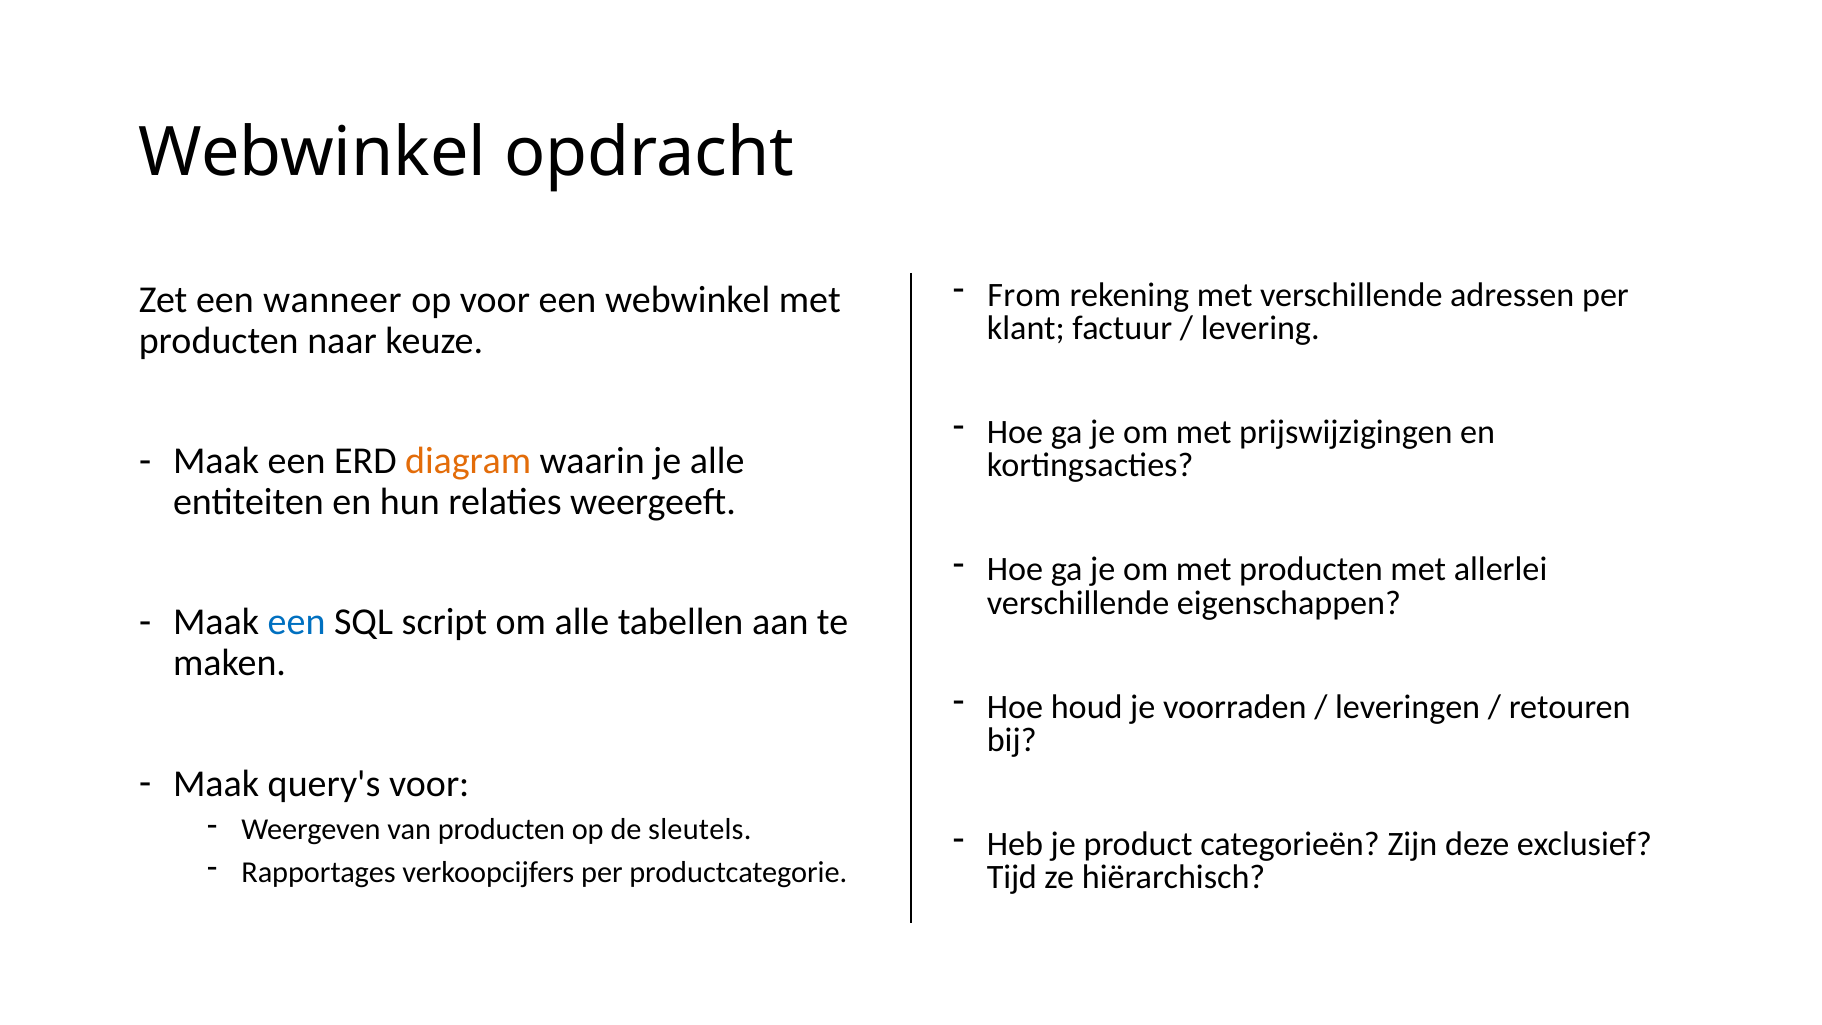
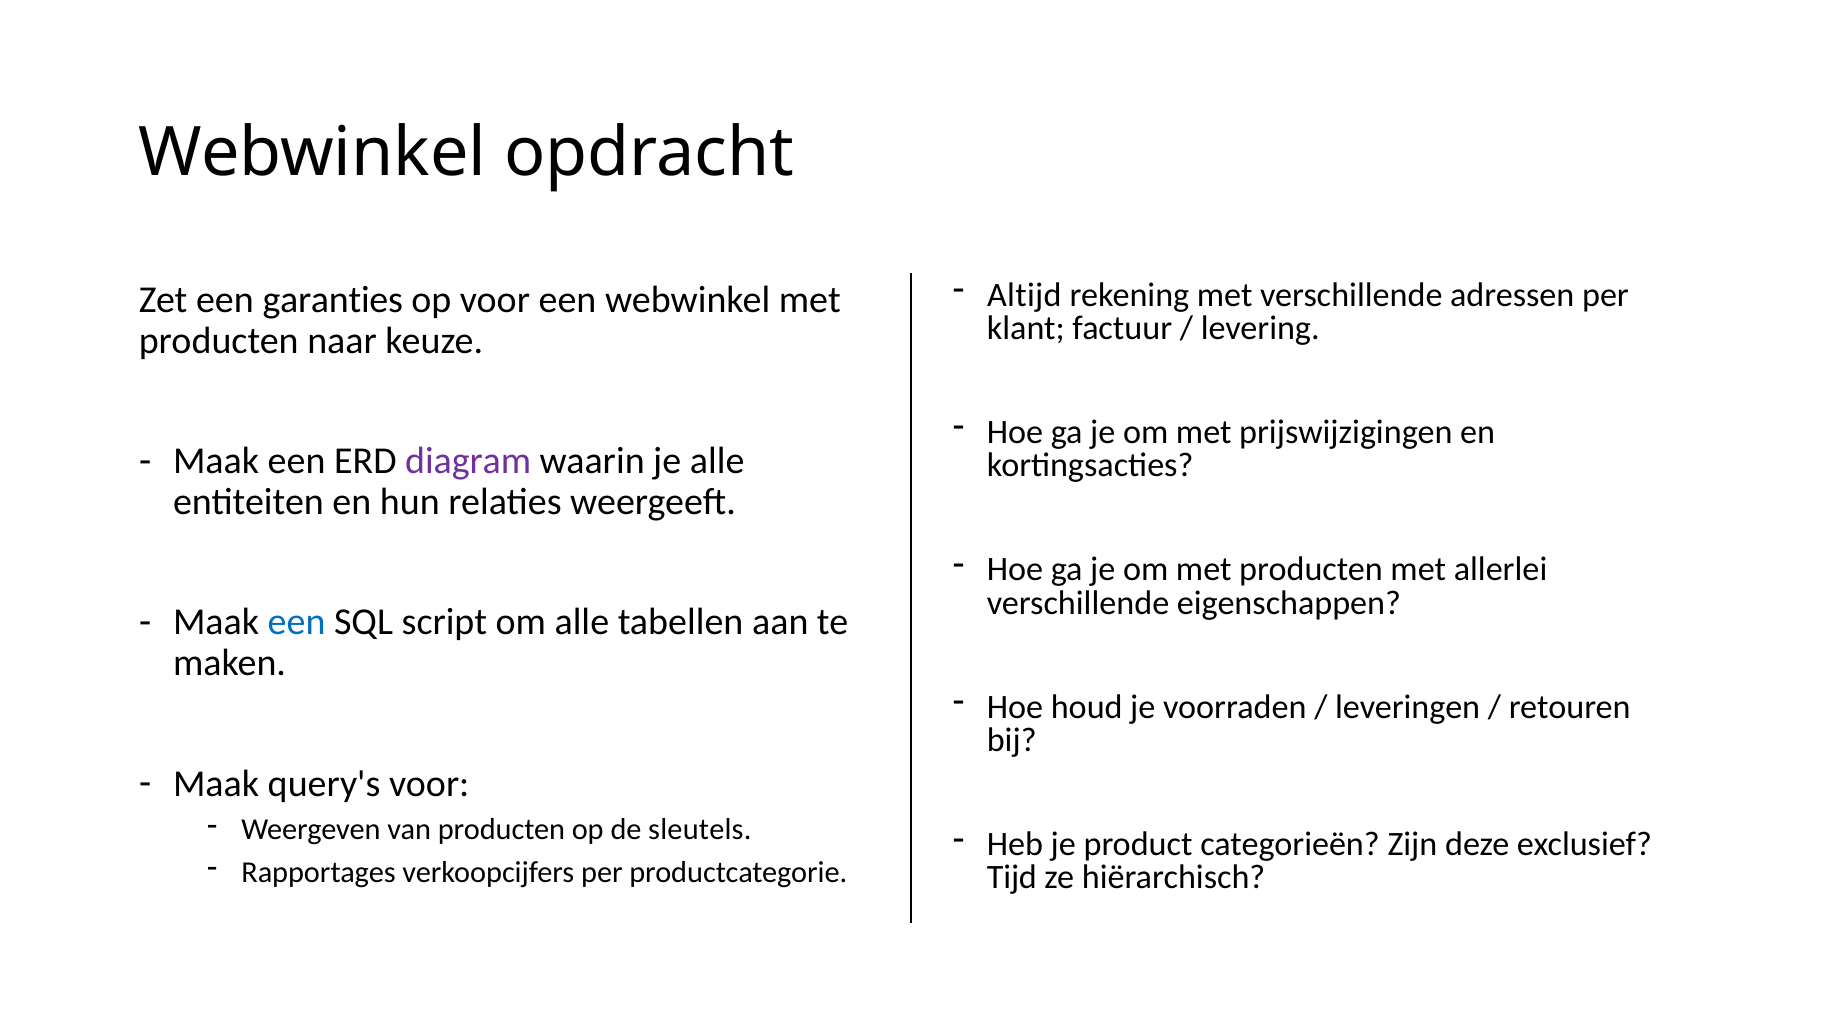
From: From -> Altijd
wanneer: wanneer -> garanties
diagram colour: orange -> purple
